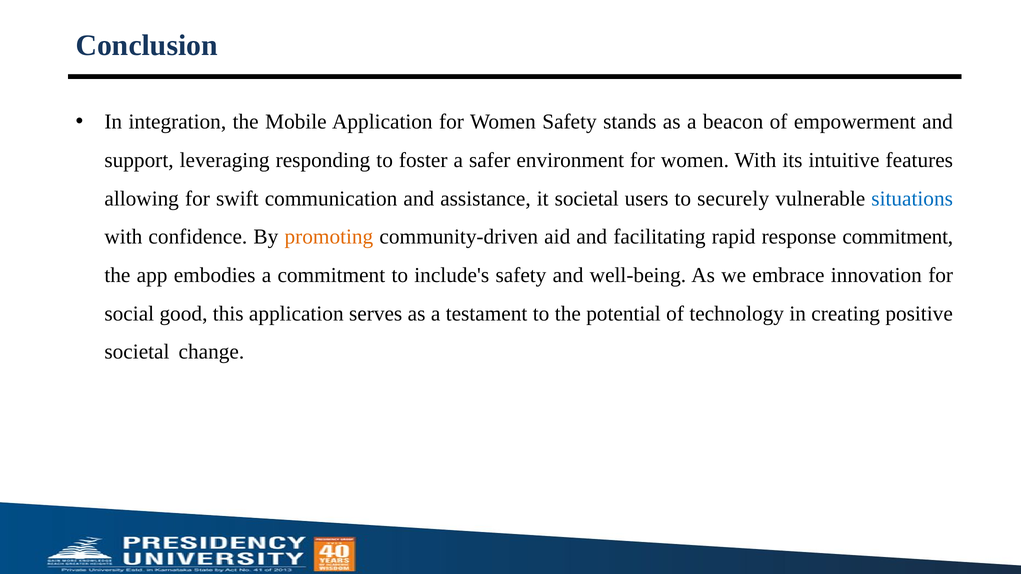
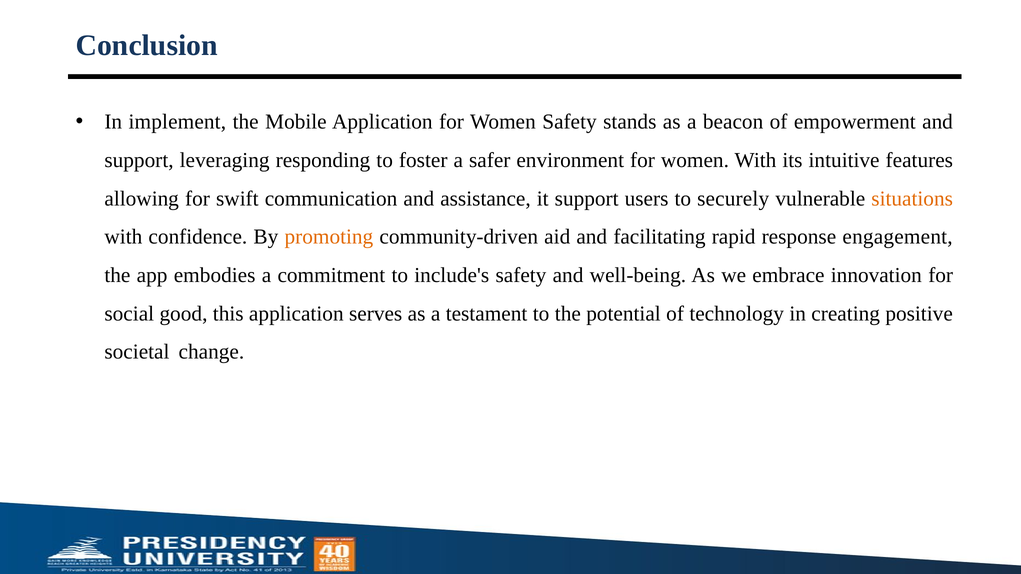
integration: integration -> implement
it societal: societal -> support
situations colour: blue -> orange
response commitment: commitment -> engagement
